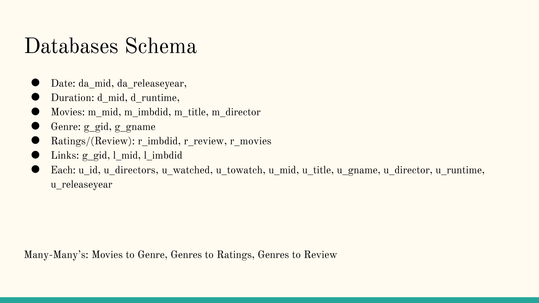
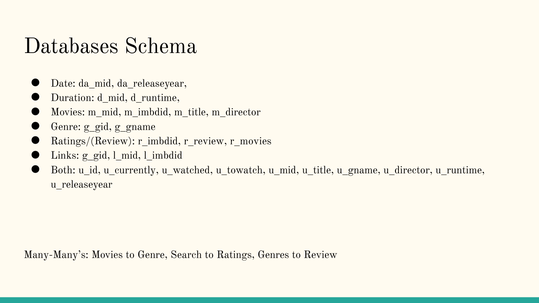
Each: Each -> Both
u_directors: u_directors -> u_currently
Genre Genres: Genres -> Search
